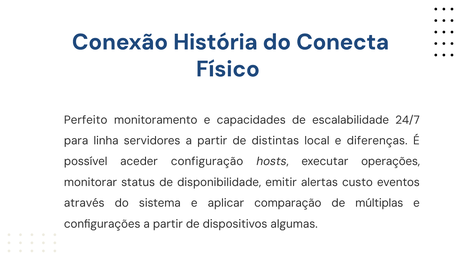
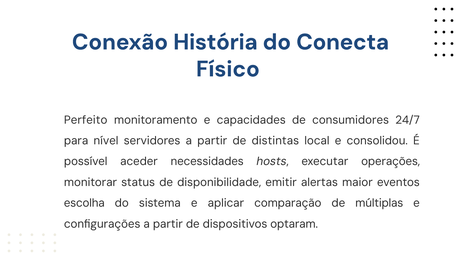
escalabilidade: escalabilidade -> consumidores
linha: linha -> nível
diferenças: diferenças -> consolidou
configuração: configuração -> necessidades
custo: custo -> maior
através: através -> escolha
algumas: algumas -> optaram
